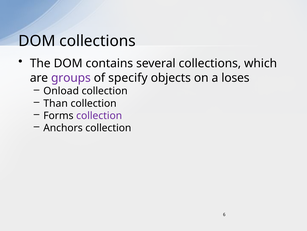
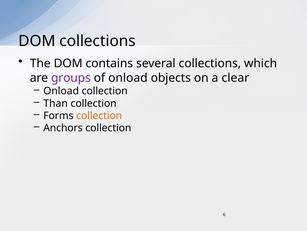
of specify: specify -> onload
loses: loses -> clear
collection at (99, 115) colour: purple -> orange
